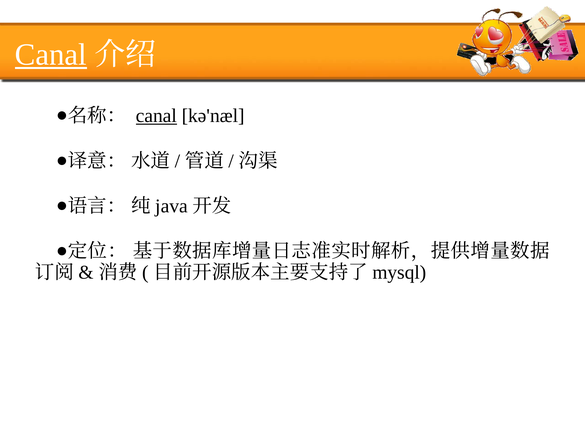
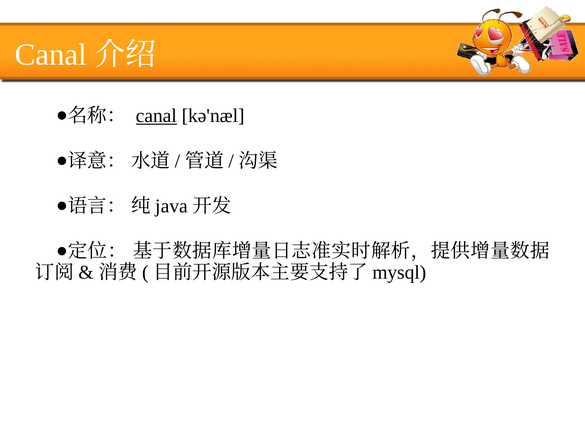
Canal at (51, 55) underline: present -> none
